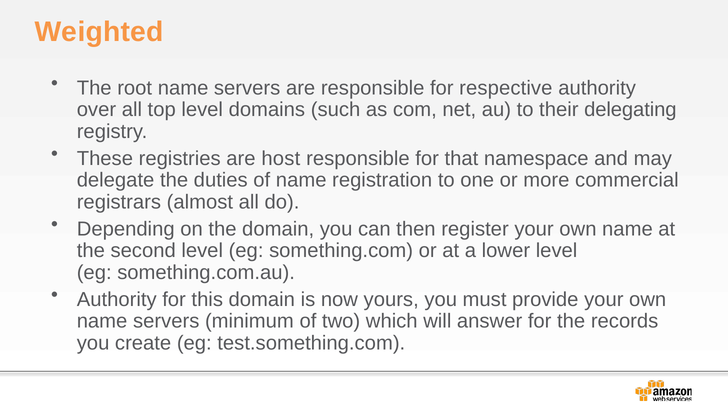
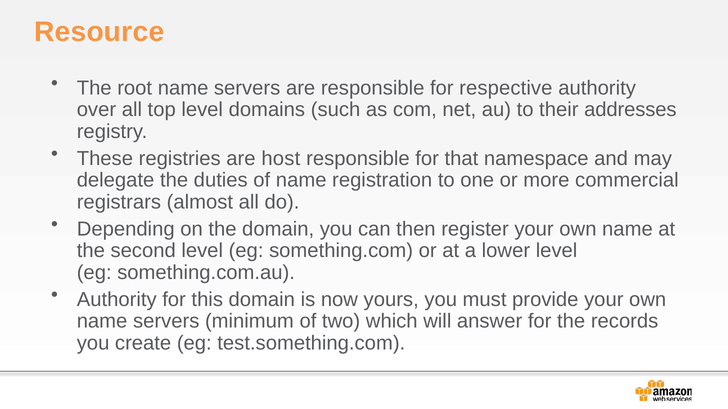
Weighted: Weighted -> Resource
delegating: delegating -> addresses
